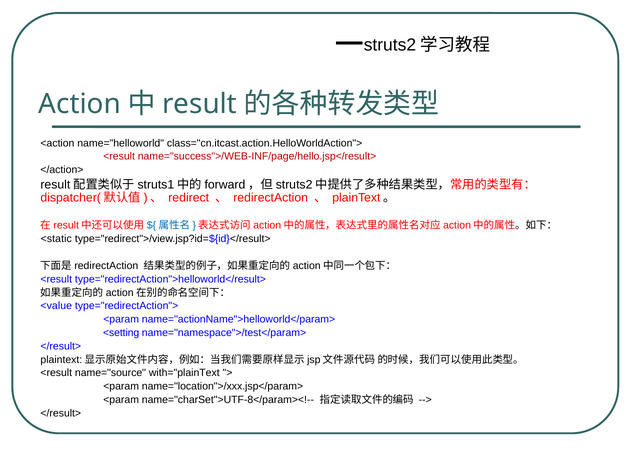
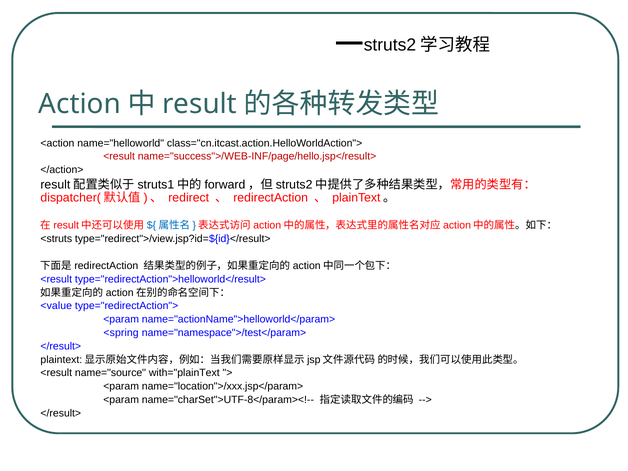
<static: <static -> <struts
<setting: <setting -> <spring
